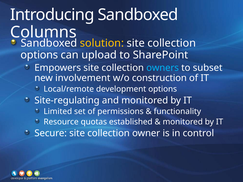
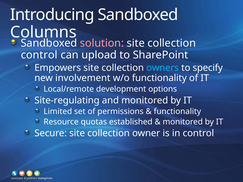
solution colour: yellow -> pink
options at (39, 55): options -> control
subset: subset -> specify
w/o construction: construction -> functionality
